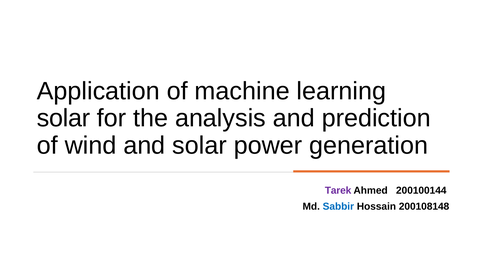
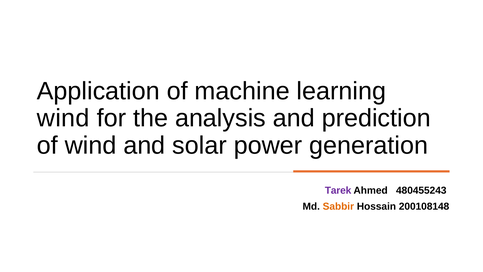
solar at (63, 118): solar -> wind
200100144: 200100144 -> 480455243
Sabbir colour: blue -> orange
